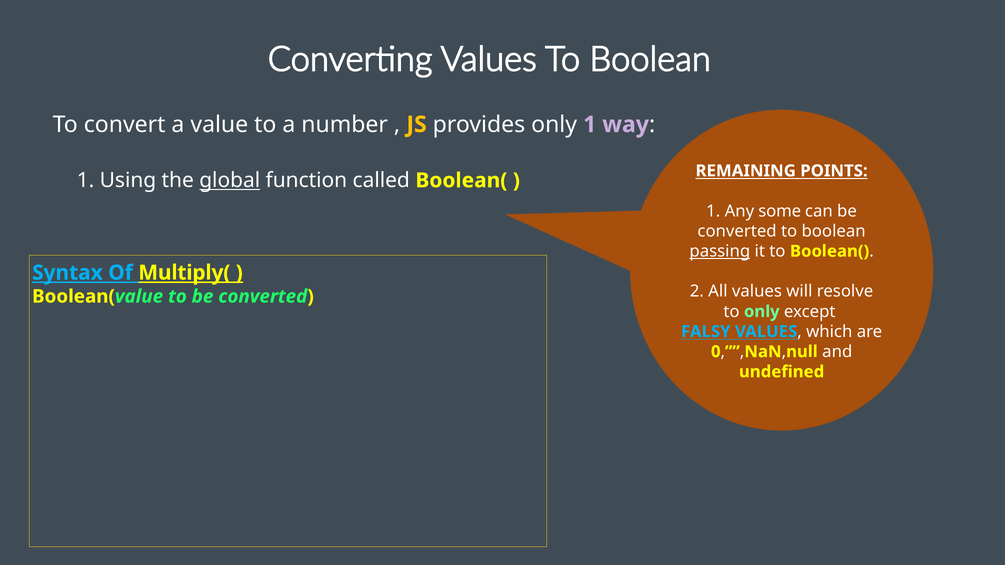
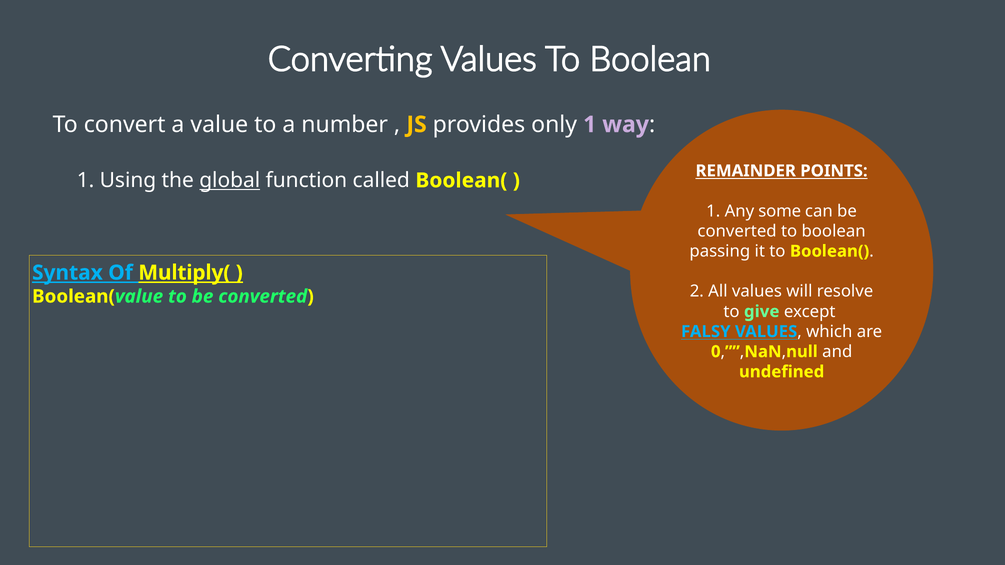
REMAINING: REMAINING -> REMAINDER
passing underline: present -> none
to only: only -> give
